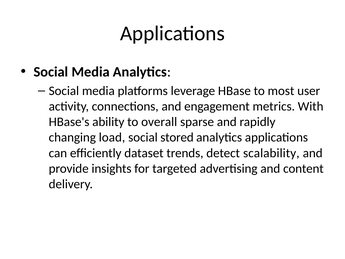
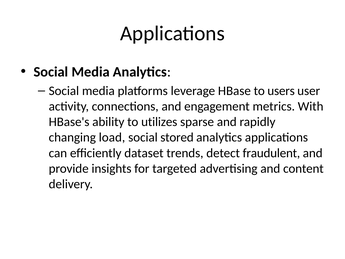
most: most -> users
overall: overall -> utilizes
scalability: scalability -> fraudulent
